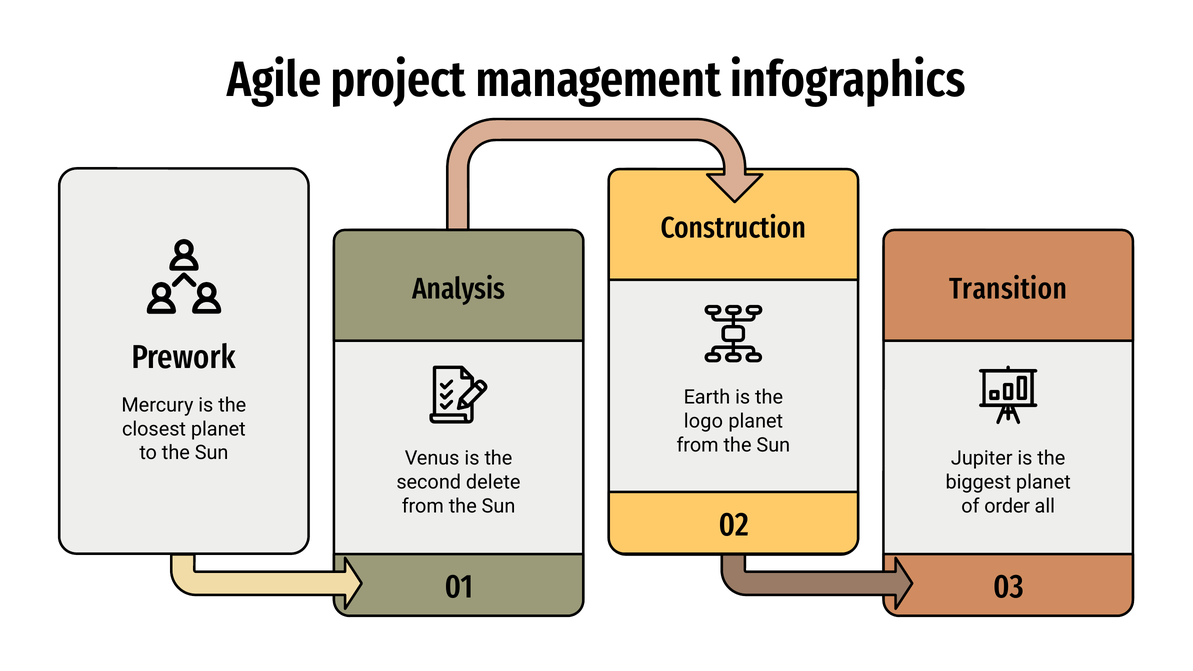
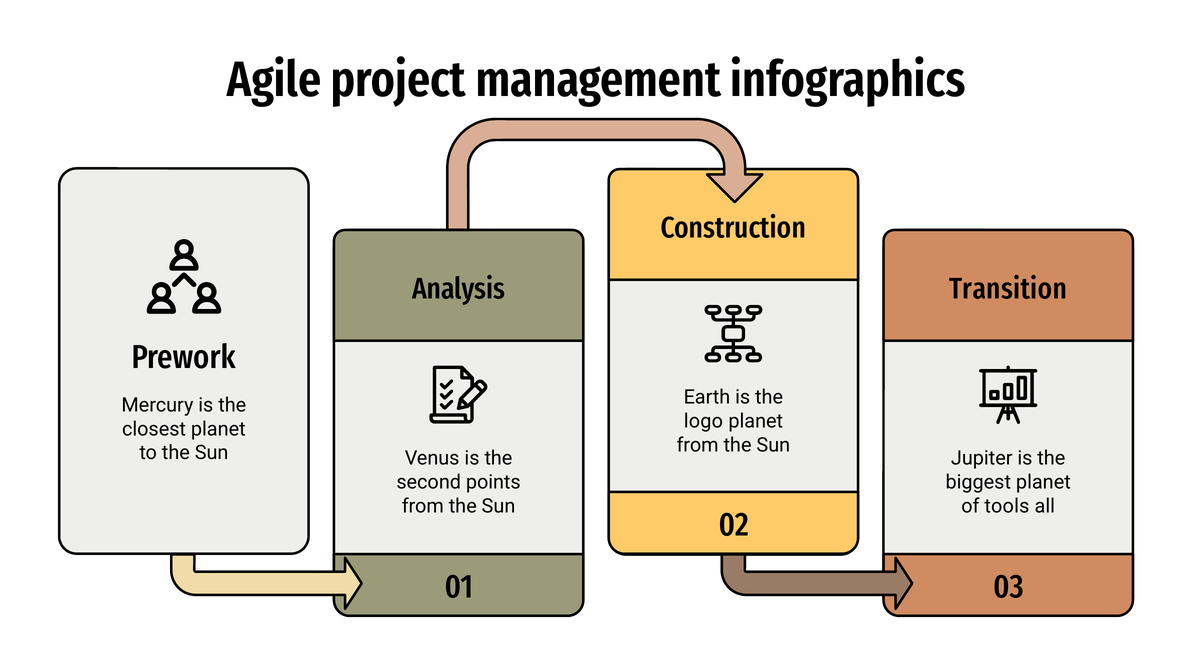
delete: delete -> points
order: order -> tools
